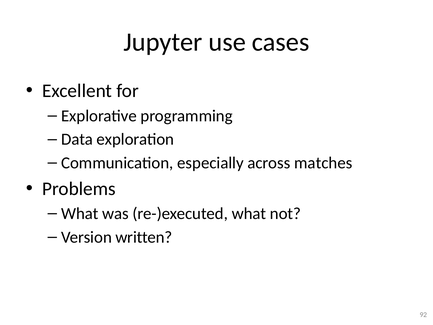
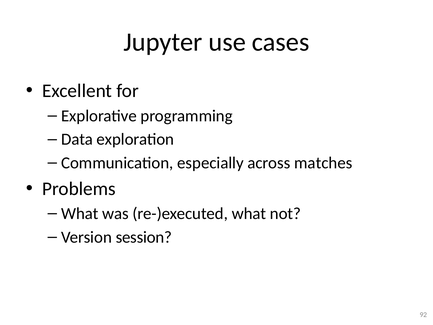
written: written -> session
